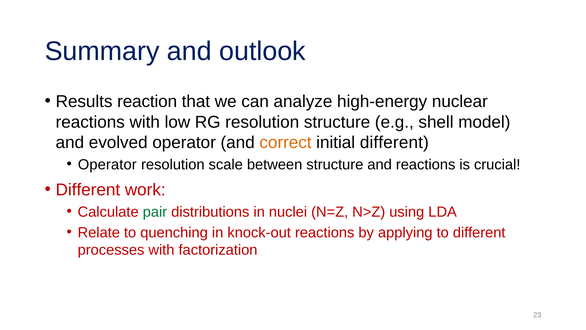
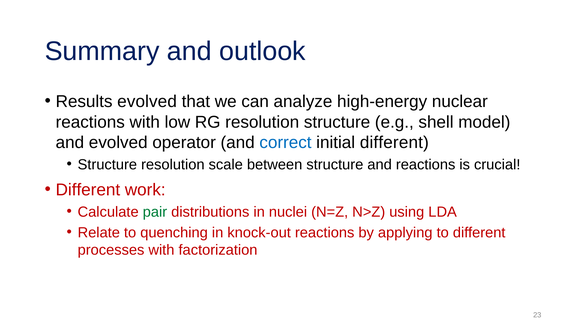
Results reaction: reaction -> evolved
correct colour: orange -> blue
Operator at (107, 164): Operator -> Structure
